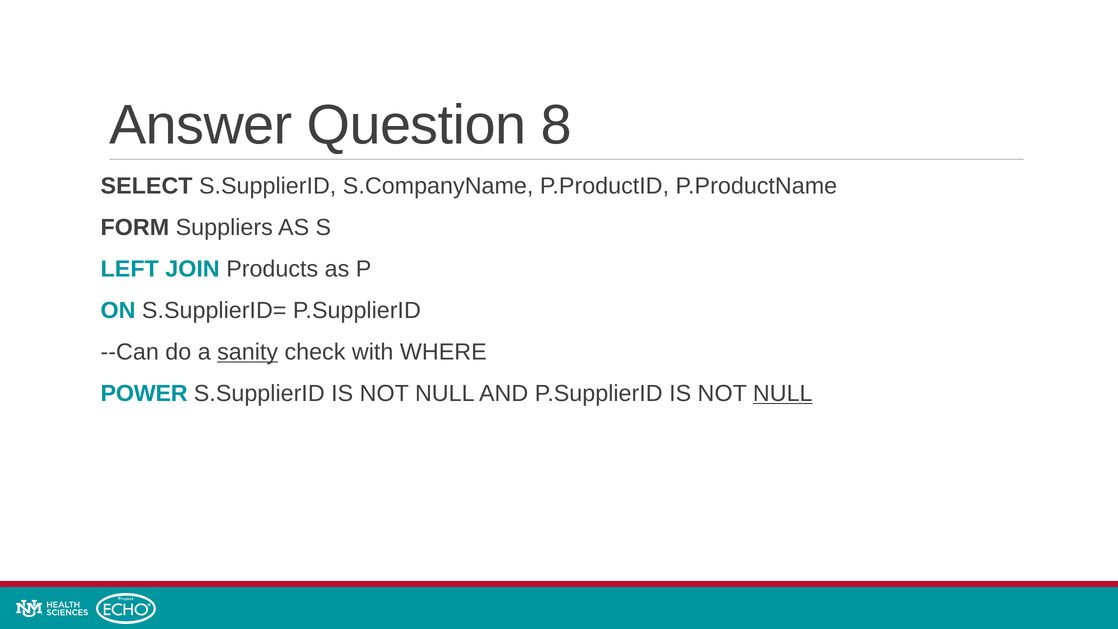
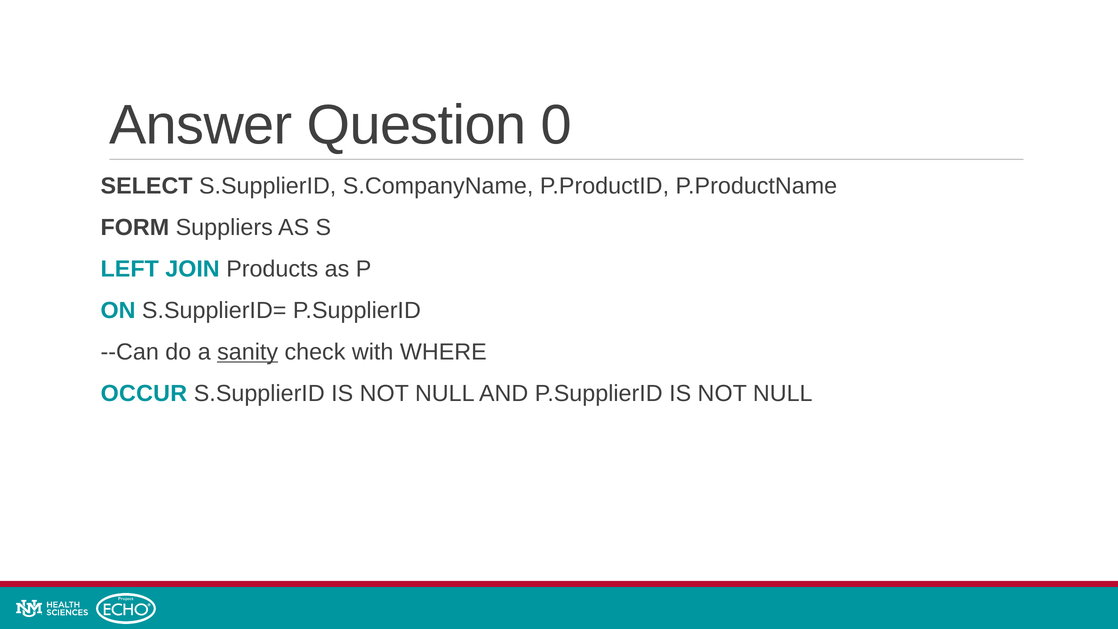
8: 8 -> 0
POWER: POWER -> OCCUR
NULL at (783, 393) underline: present -> none
